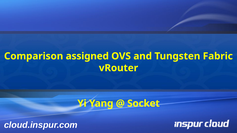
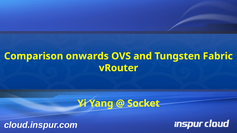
assigned: assigned -> onwards
